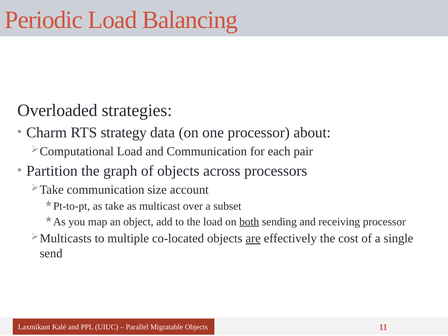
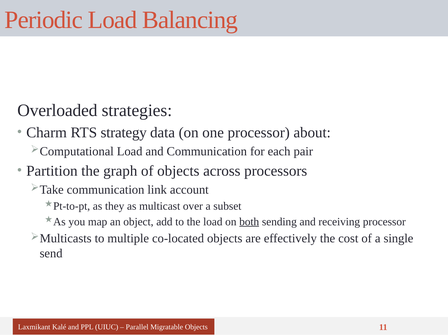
size: size -> link
take: take -> they
are underline: present -> none
